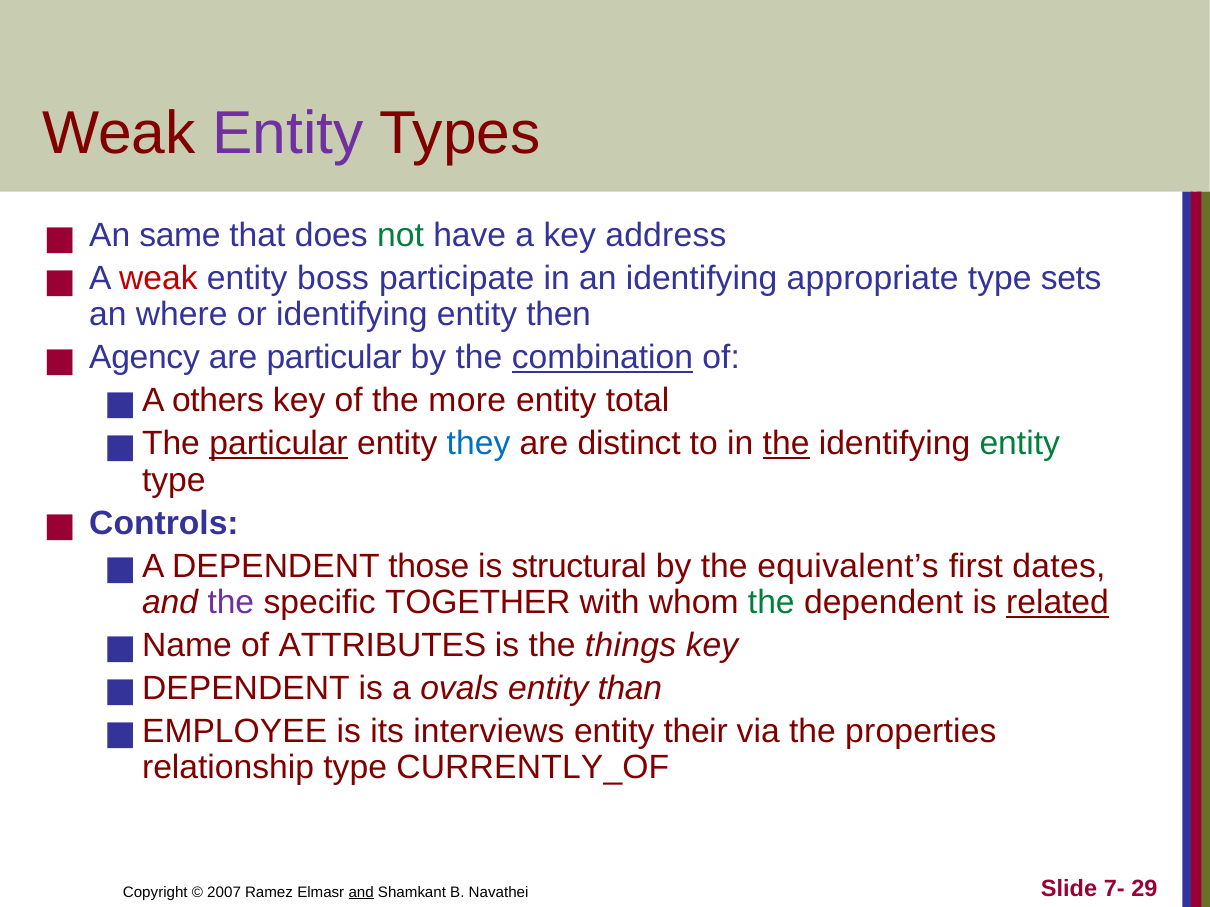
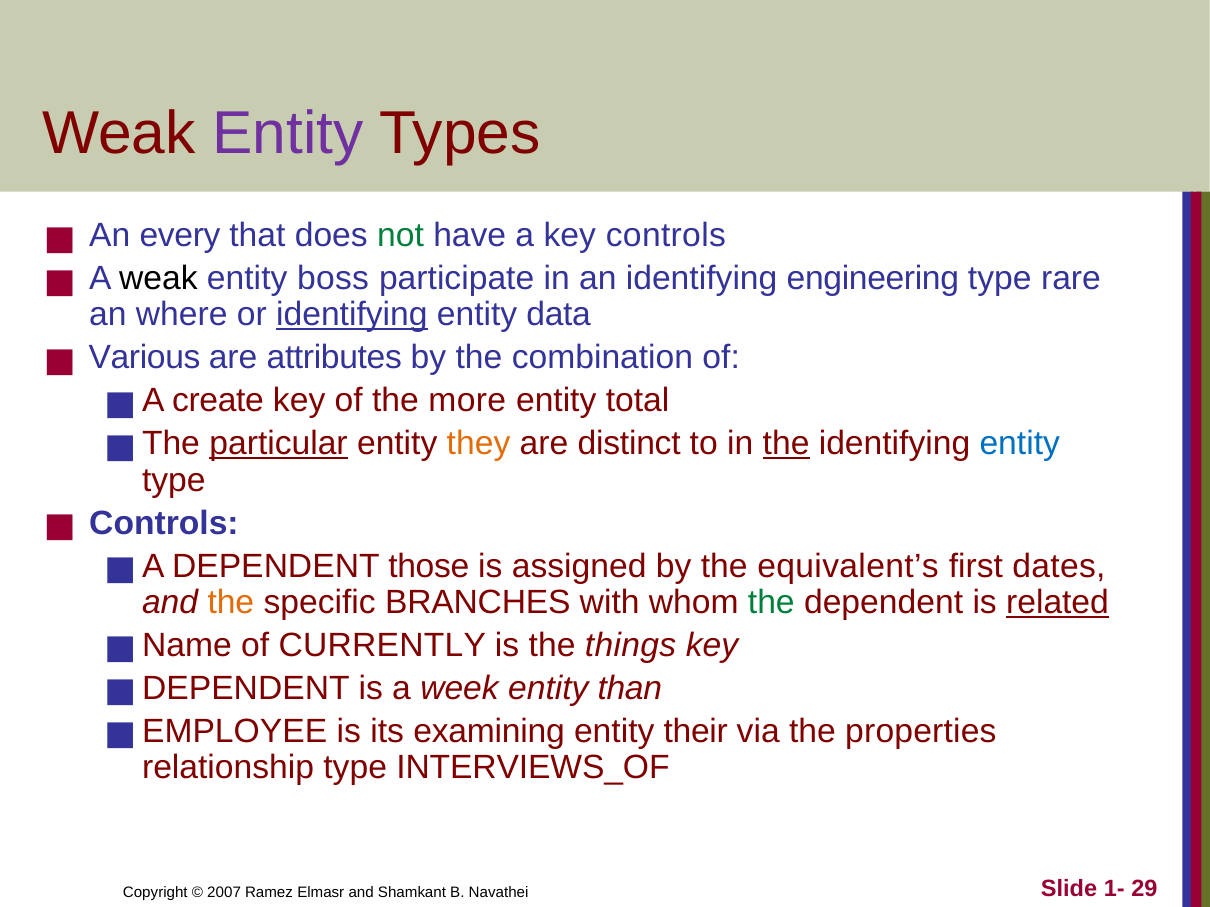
same: same -> every
key address: address -> controls
weak at (158, 279) colour: red -> black
appropriate: appropriate -> engineering
sets: sets -> rare
identifying at (352, 315) underline: none -> present
then: then -> data
Agency: Agency -> Various
are particular: particular -> attributes
combination underline: present -> none
others: others -> create
they colour: blue -> orange
entity at (1020, 444) colour: green -> blue
structural: structural -> assigned
the at (231, 603) colour: purple -> orange
TOGETHER: TOGETHER -> BRANCHES
ATTRIBUTES: ATTRIBUTES -> CURRENTLY
ovals: ovals -> week
interviews: interviews -> examining
CURRENTLY_OF: CURRENTLY_OF -> INTERVIEWS_OF
and at (361, 893) underline: present -> none
7-: 7- -> 1-
